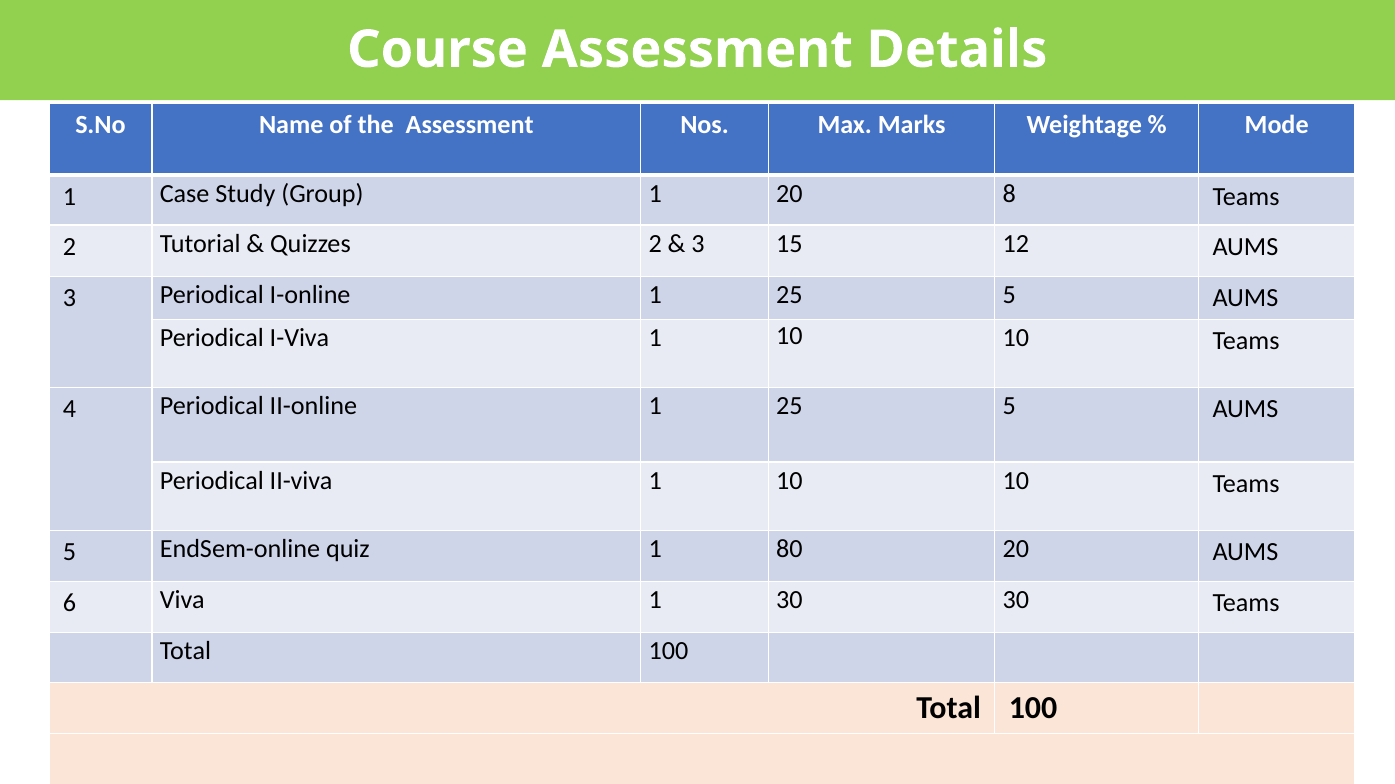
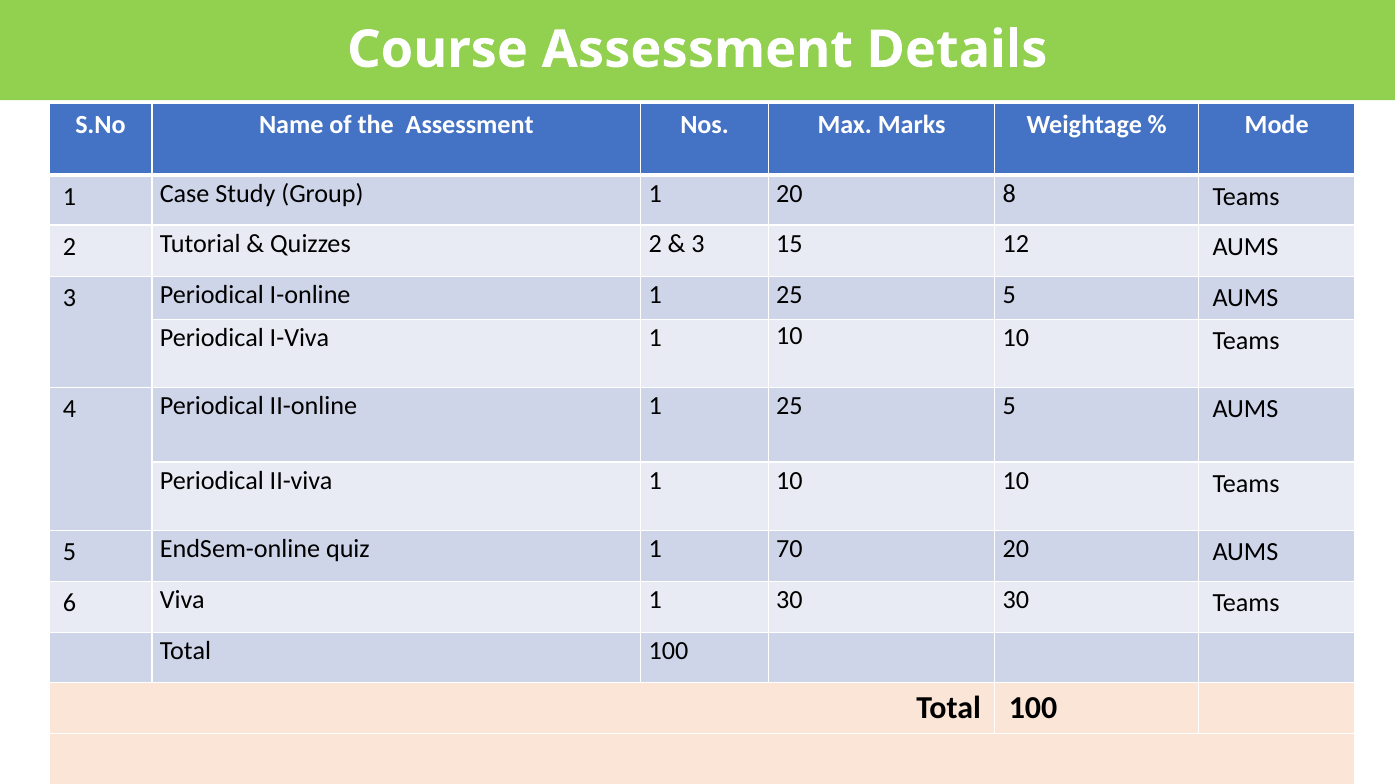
80: 80 -> 70
